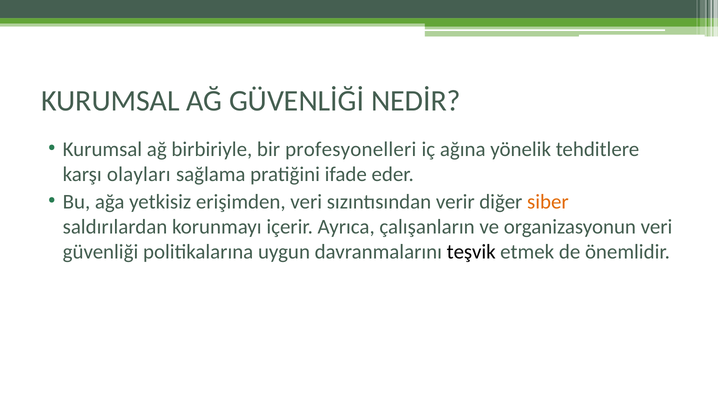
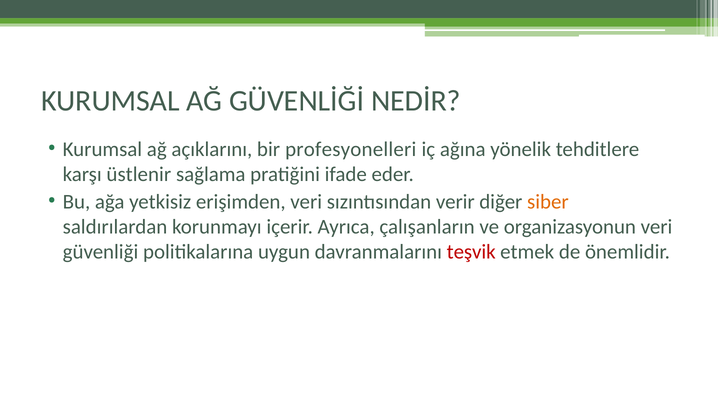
birbiriyle: birbiriyle -> açıklarını
olayları: olayları -> üstlenir
teşvik colour: black -> red
